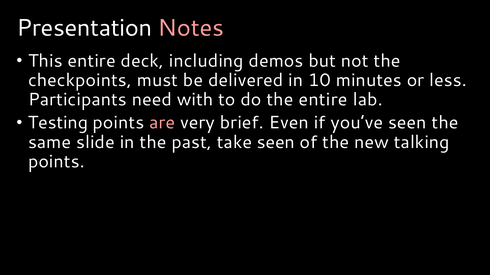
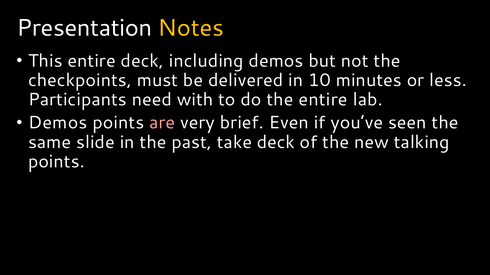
Notes colour: pink -> yellow
Testing at (58, 123): Testing -> Demos
take seen: seen -> deck
